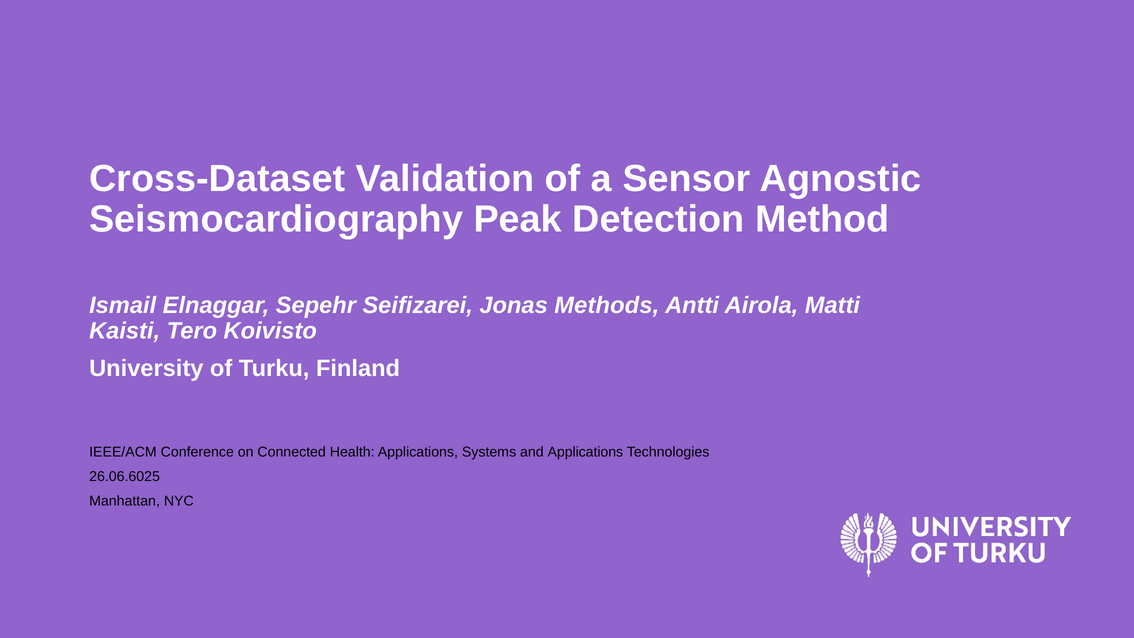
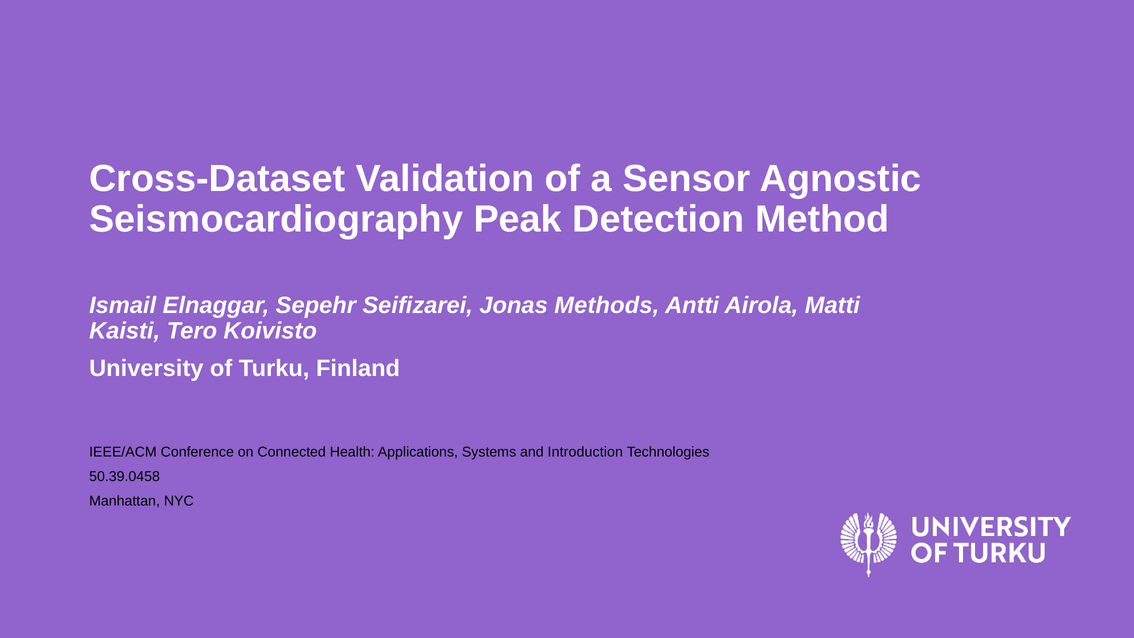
and Applications: Applications -> Introduction
26.06.6025: 26.06.6025 -> 50.39.0458
